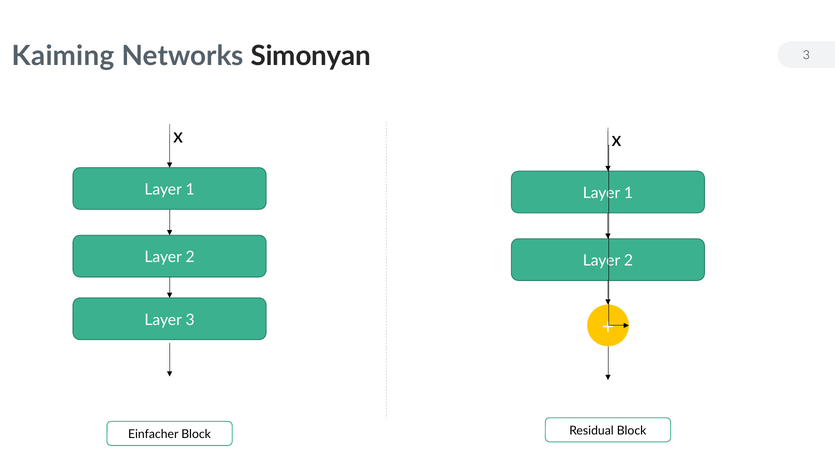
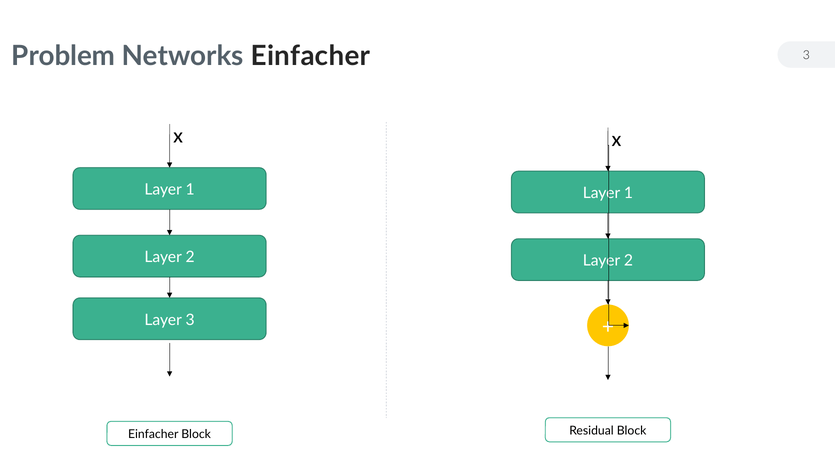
Kaiming: Kaiming -> Problem
Networks Simonyan: Simonyan -> Einfacher
